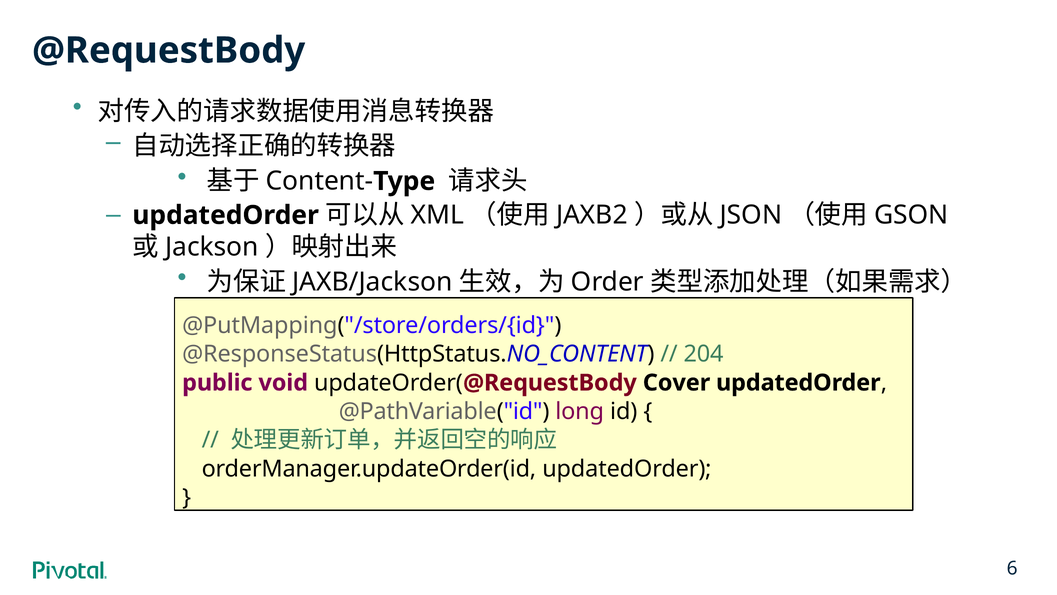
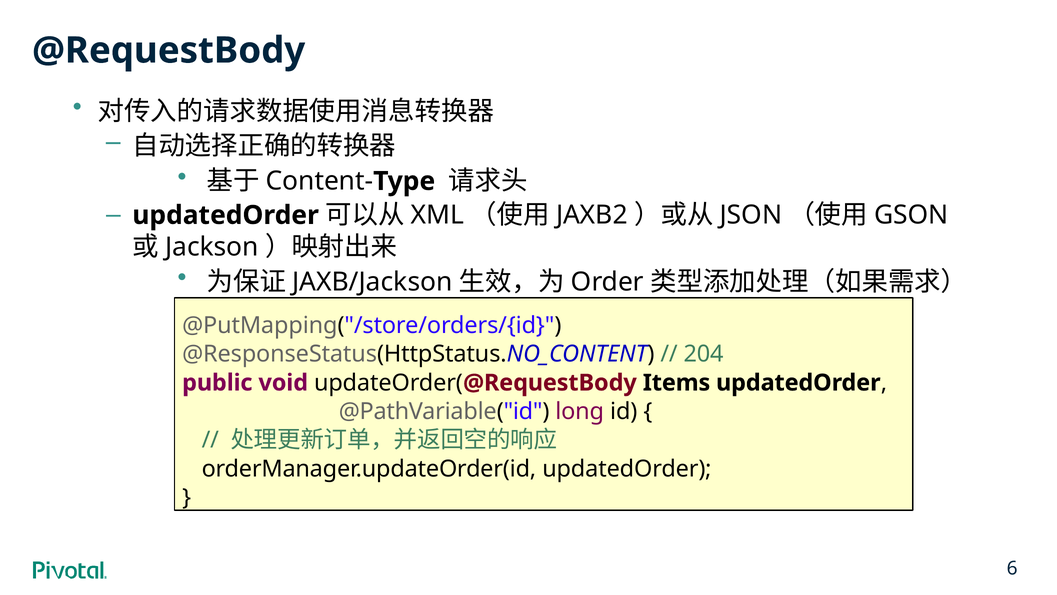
Cover: Cover -> Items
